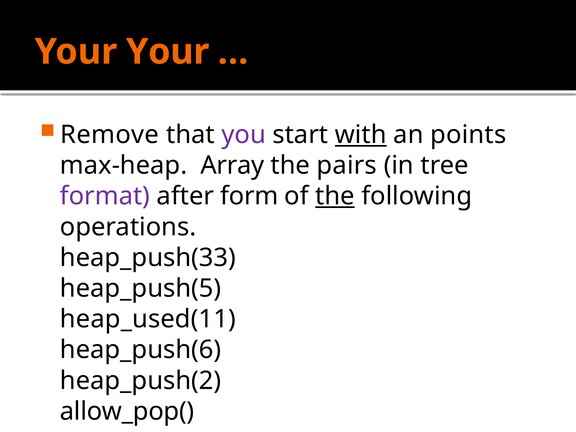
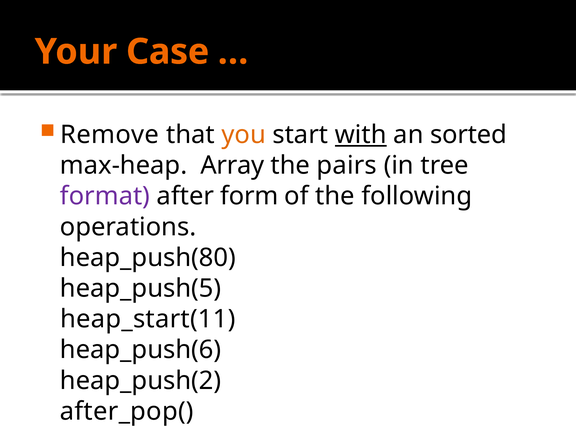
Your Your: Your -> Case
you colour: purple -> orange
points: points -> sorted
the at (335, 196) underline: present -> none
heap_push(33: heap_push(33 -> heap_push(80
heap_used(11: heap_used(11 -> heap_start(11
allow_pop(: allow_pop( -> after_pop(
